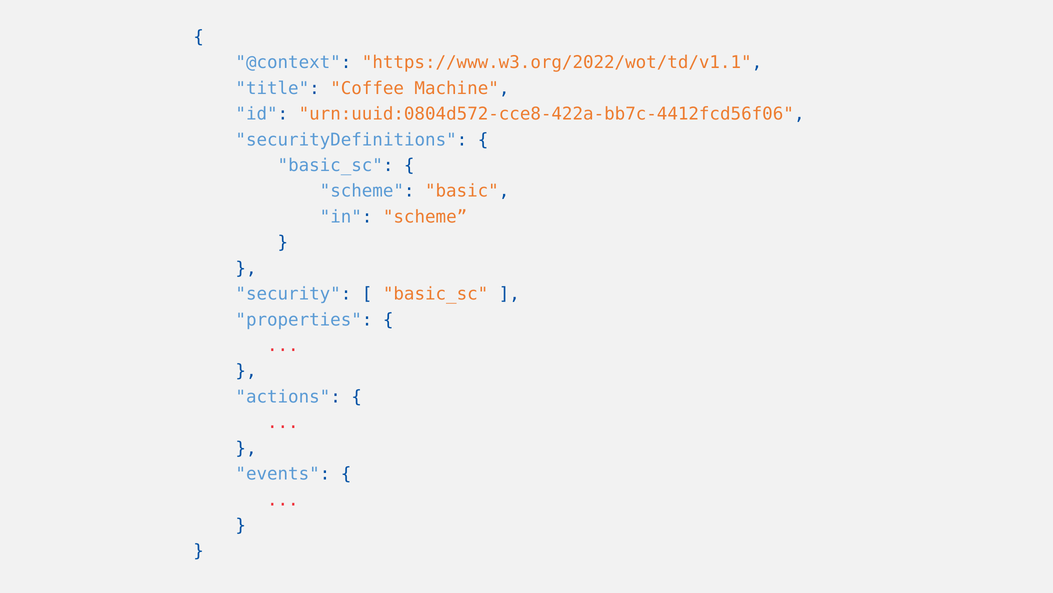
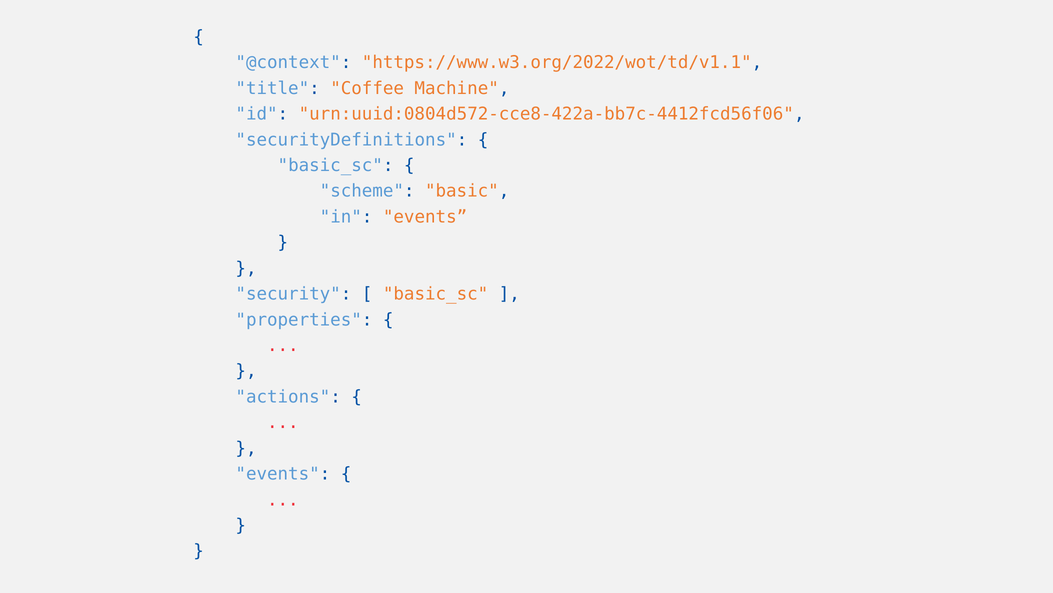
in scheme: scheme -> events
